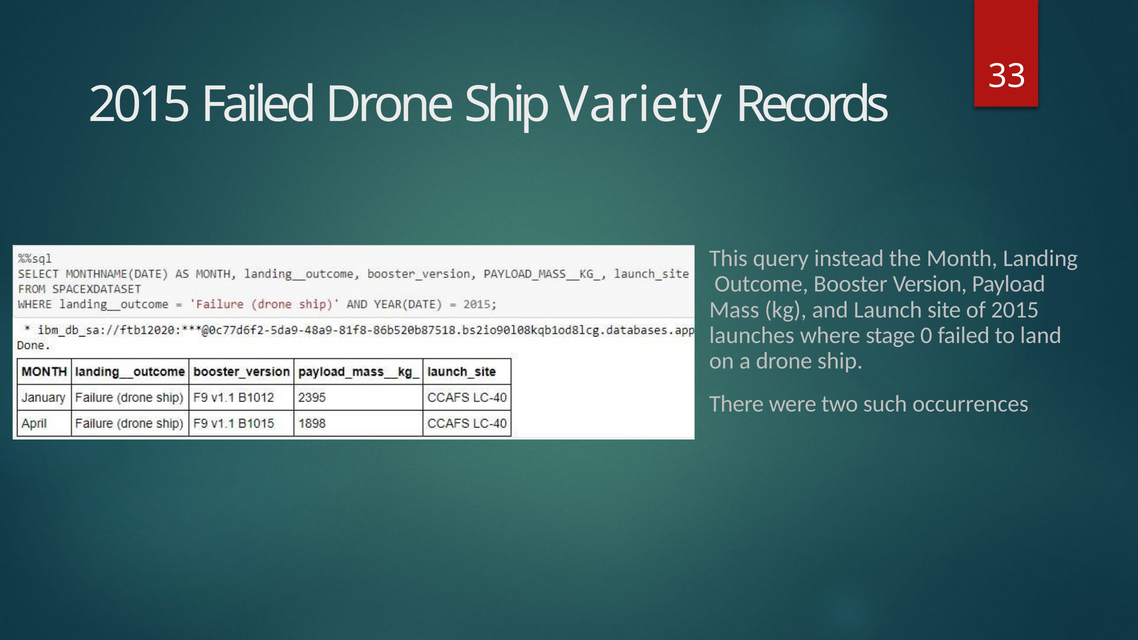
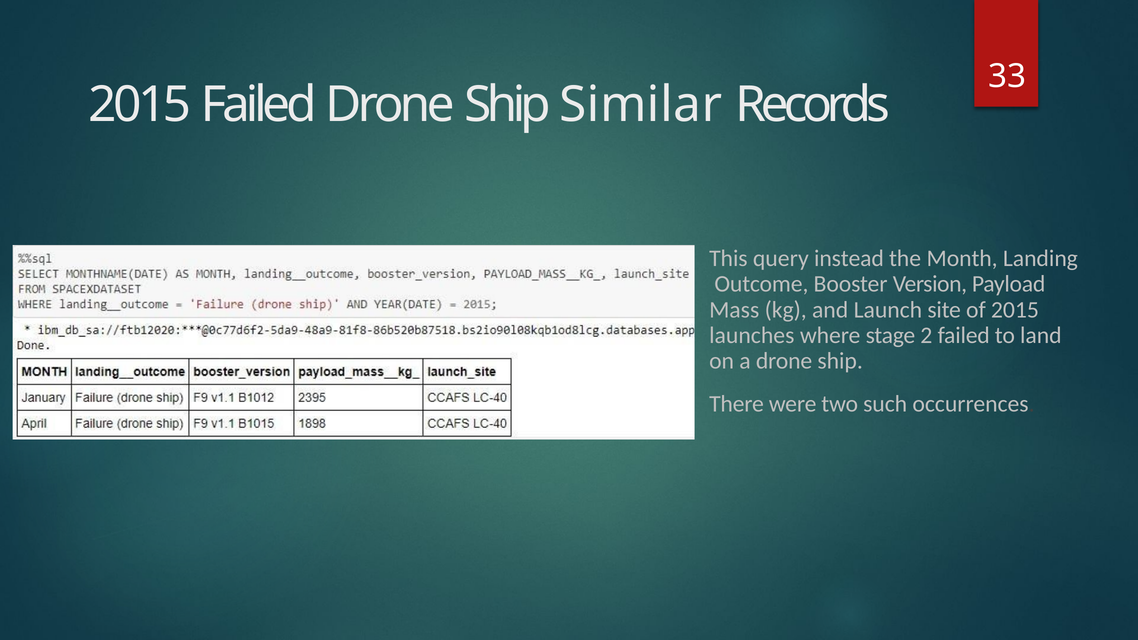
Variety: Variety -> Similar
0: 0 -> 2
